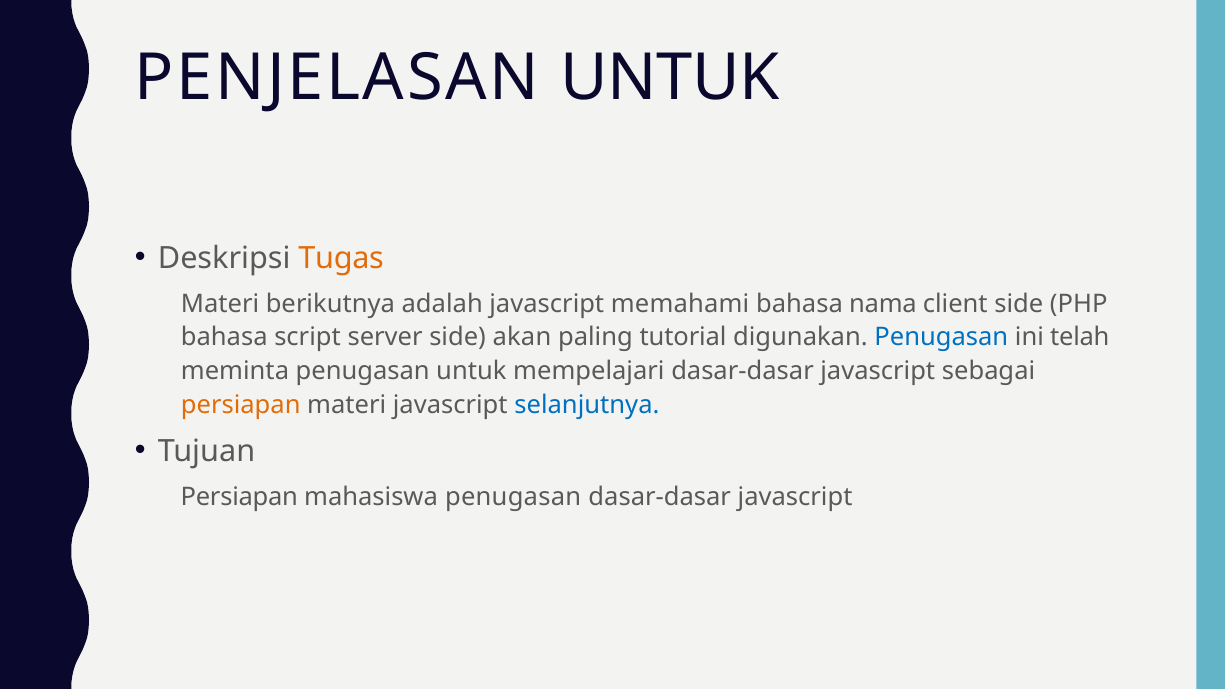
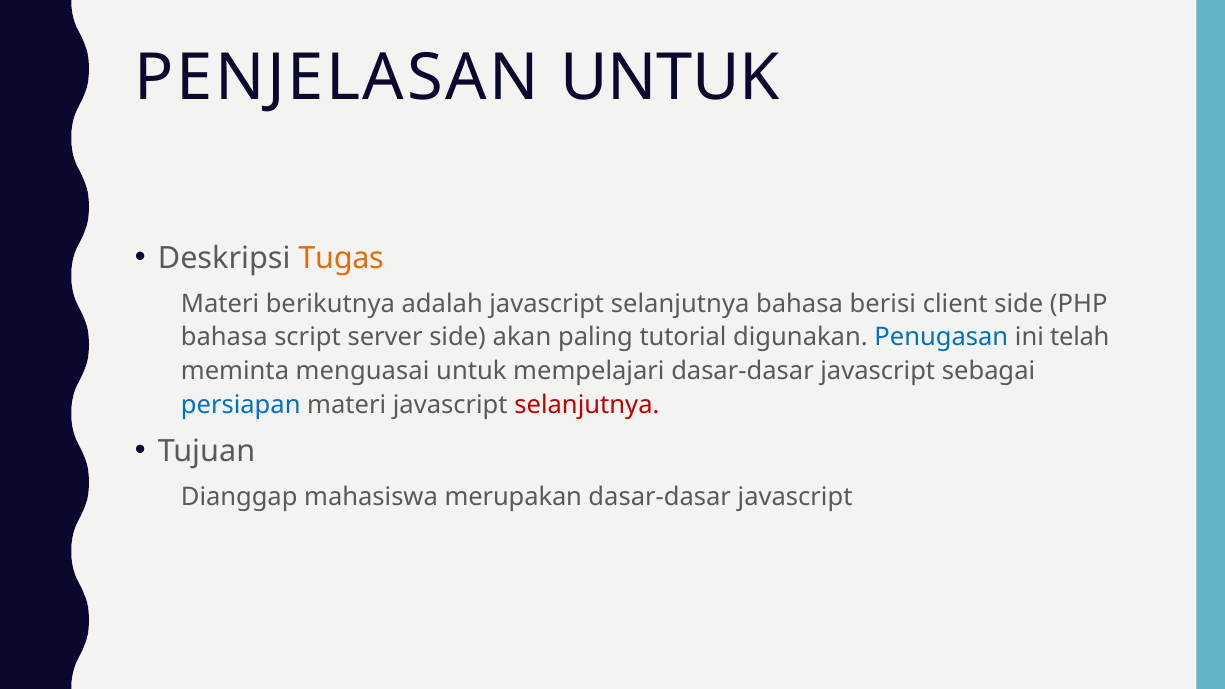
adalah javascript memahami: memahami -> selanjutnya
nama: nama -> berisi
meminta penugasan: penugasan -> menguasai
persiapan at (241, 405) colour: orange -> blue
selanjutnya at (587, 405) colour: blue -> red
Persiapan at (239, 497): Persiapan -> Dianggap
mahasiswa penugasan: penugasan -> merupakan
